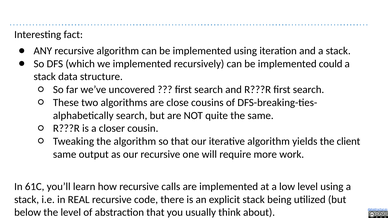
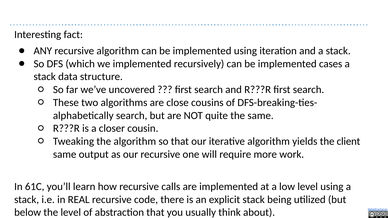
could: could -> cases
